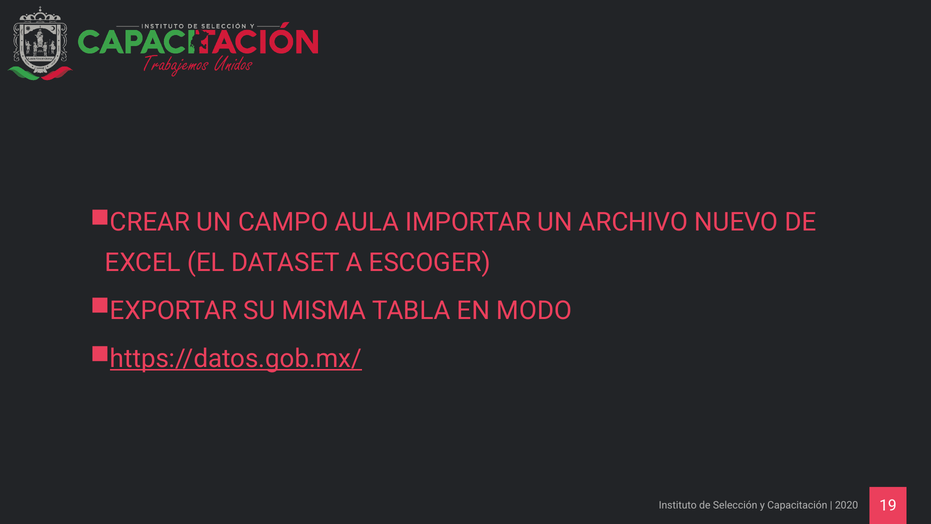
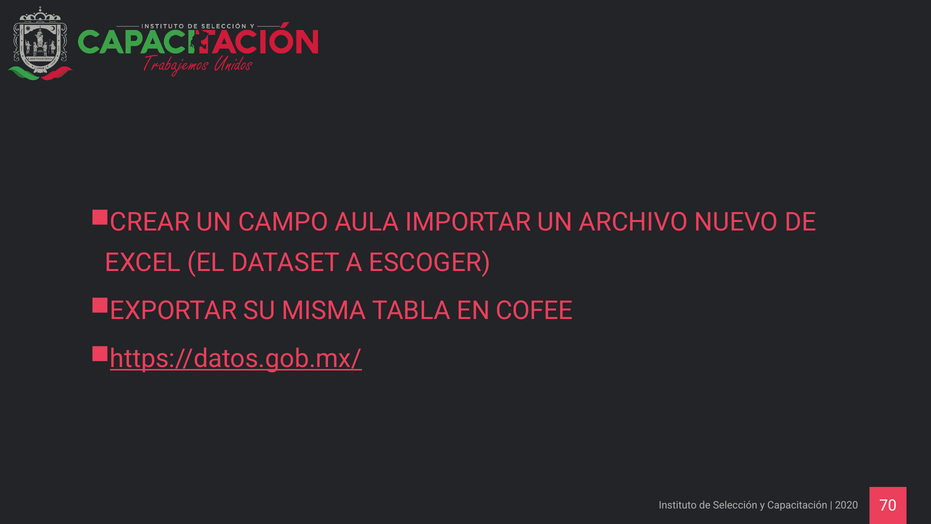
MODO: MODO -> COFEE
19: 19 -> 70
